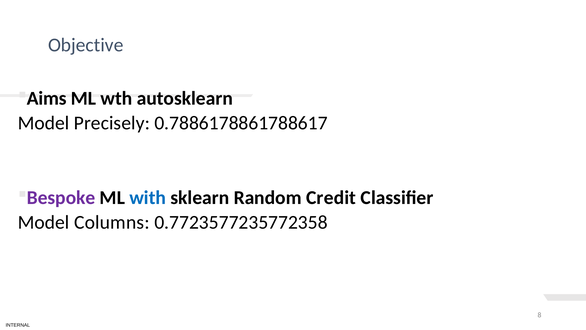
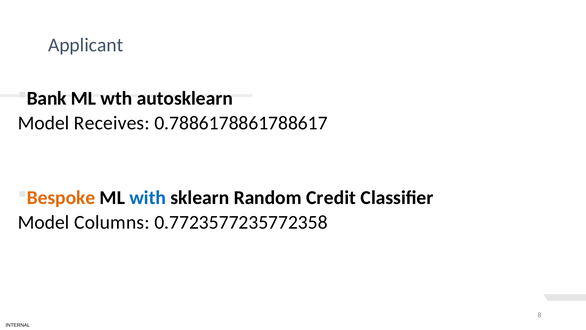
Objective: Objective -> Applicant
Aims: Aims -> Bank
Precisely: Precisely -> Receives
Bespoke colour: purple -> orange
